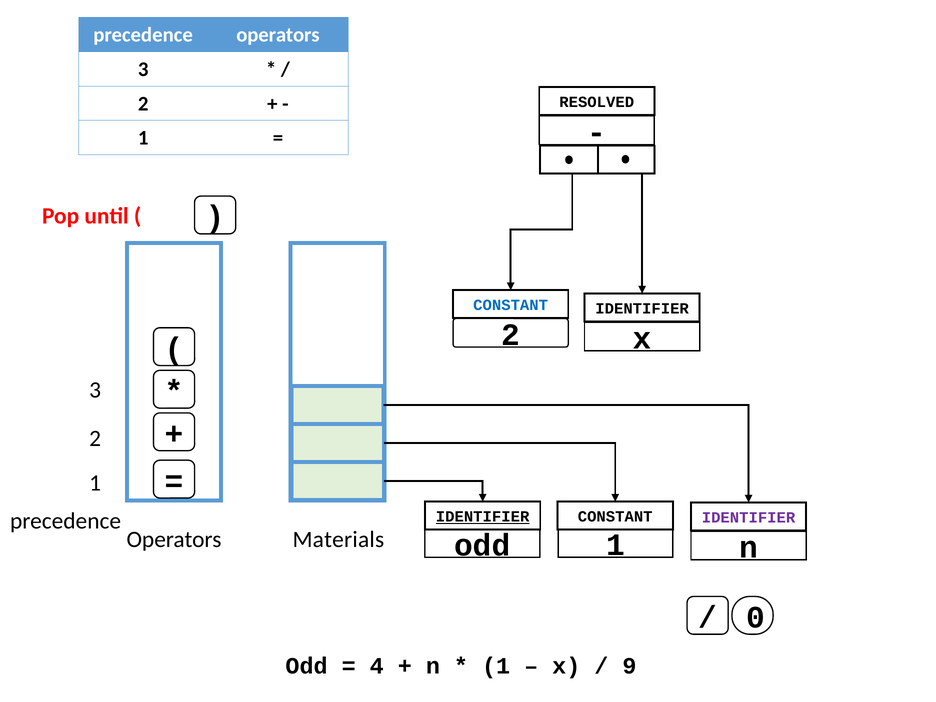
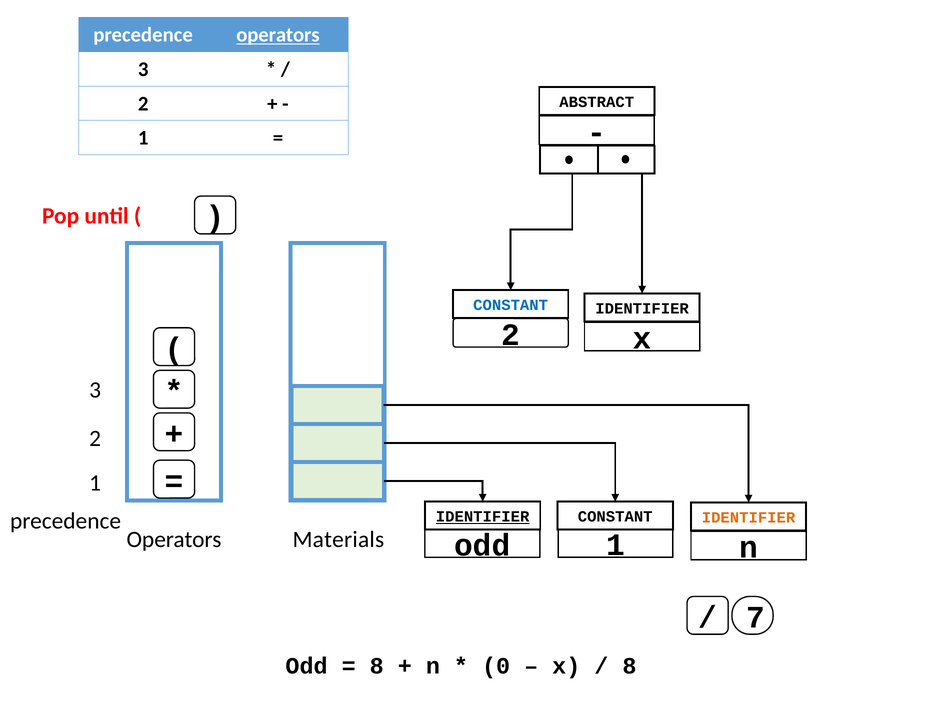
operators at (278, 35) underline: none -> present
RESOLVED: RESOLVED -> ABSTRACT
IDENTIFIER at (749, 517) colour: purple -> orange
0: 0 -> 7
4 at (377, 666): 4 -> 8
1 at (496, 666): 1 -> 0
9 at (629, 666): 9 -> 8
